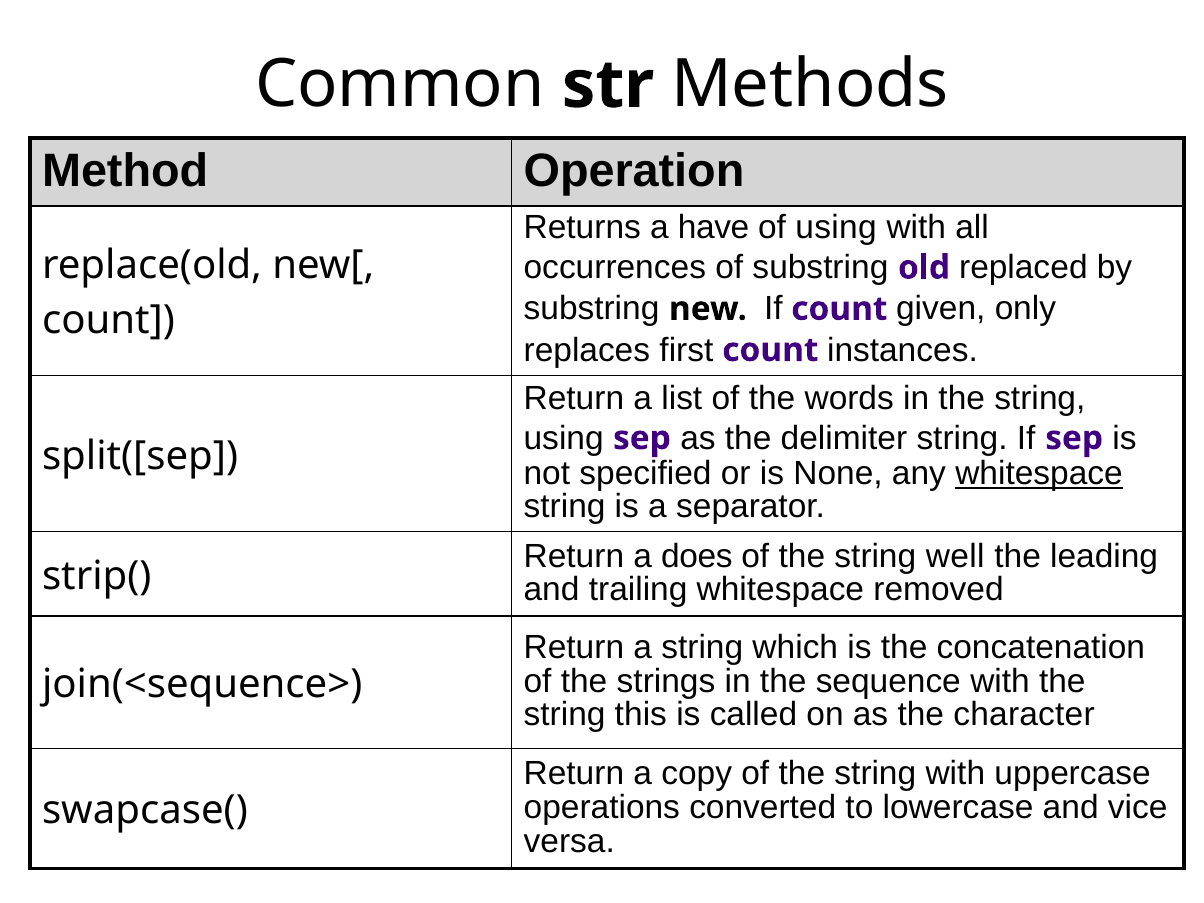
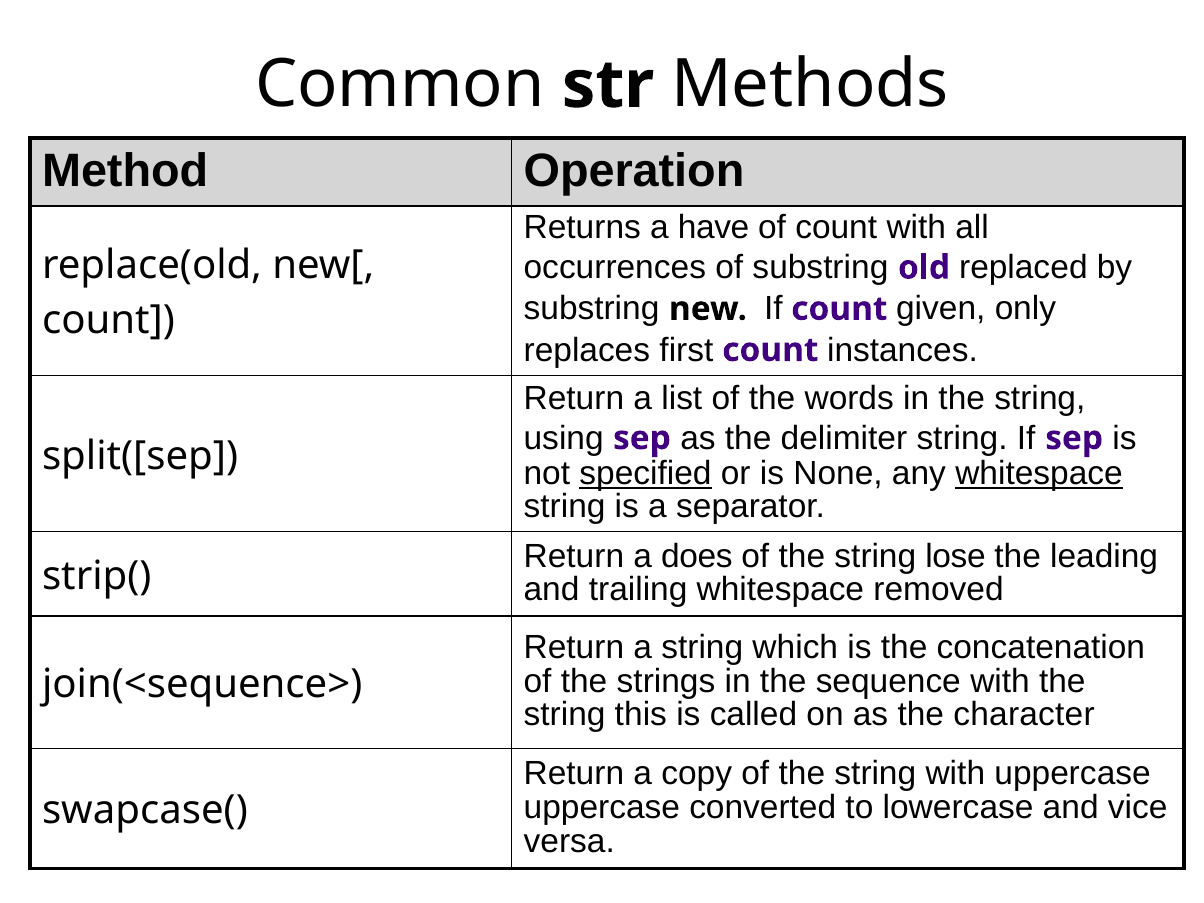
of using: using -> count
specified underline: none -> present
well: well -> lose
operations at (602, 807): operations -> uppercase
